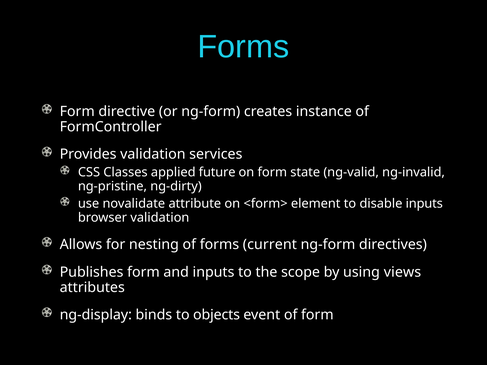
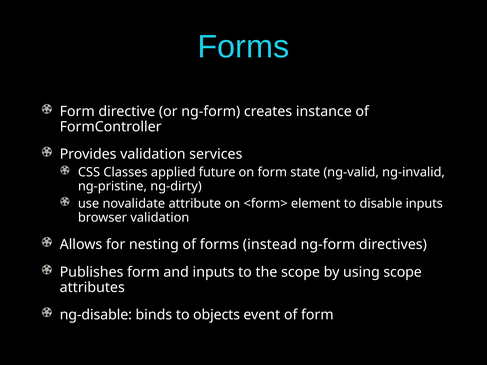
current: current -> instead
using views: views -> scope
ng-display: ng-display -> ng-disable
